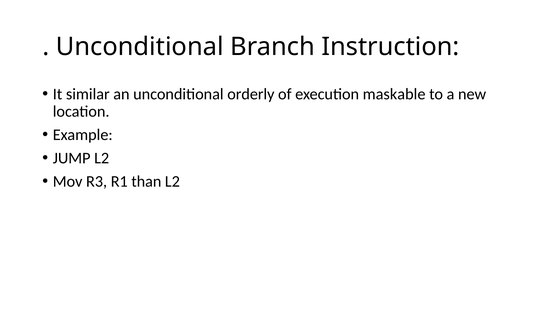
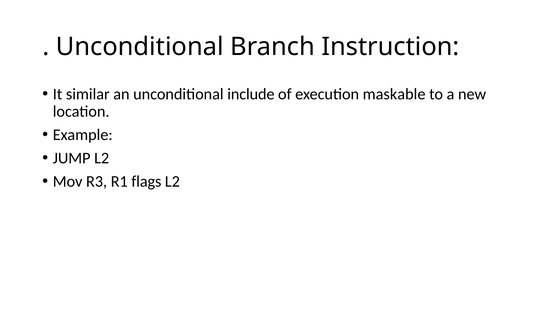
orderly: orderly -> include
than: than -> flags
